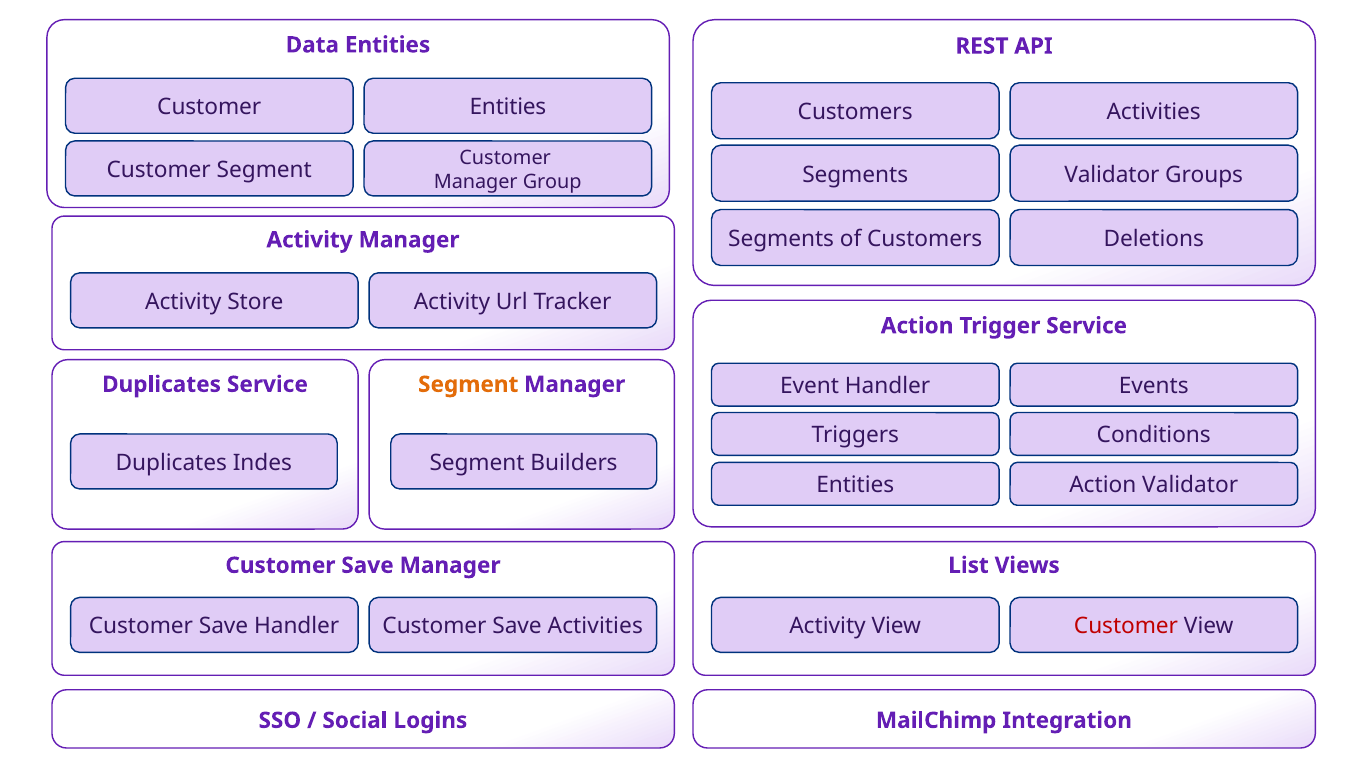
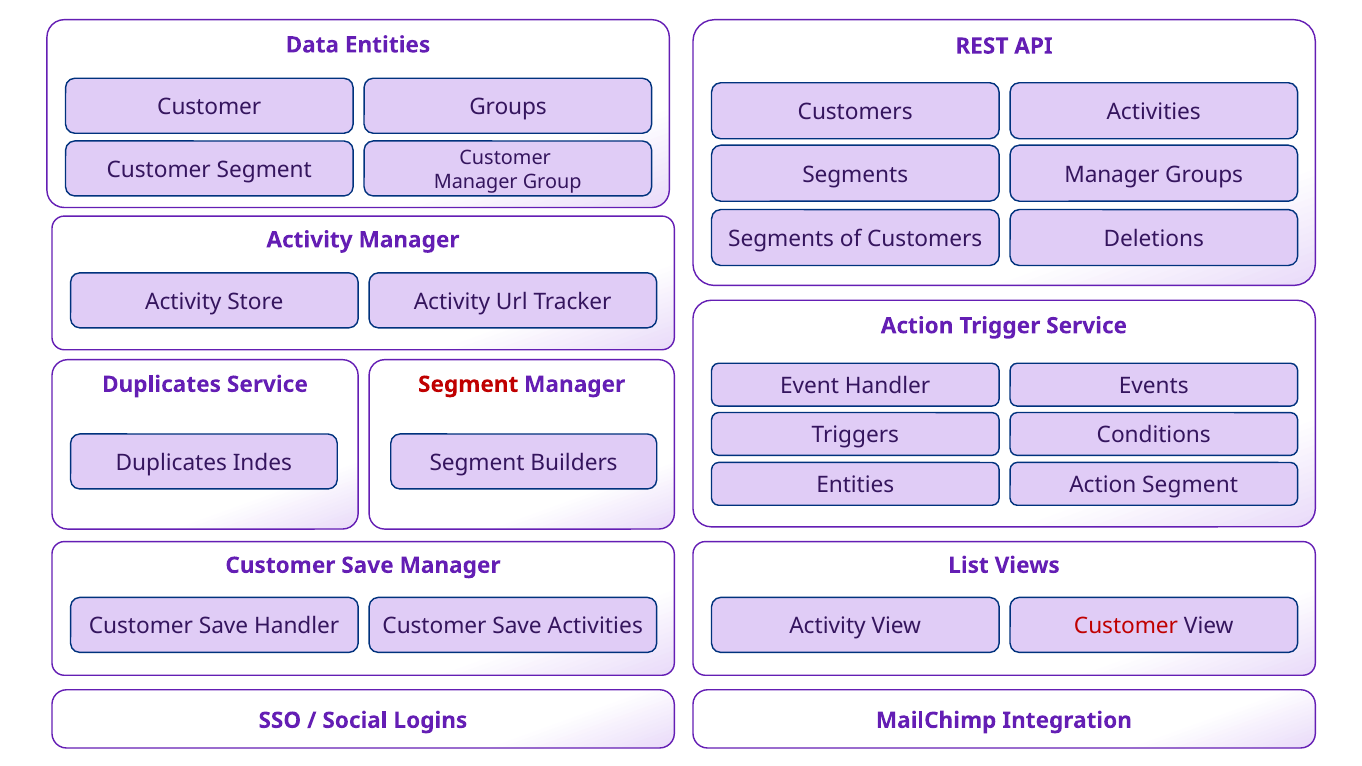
Entities at (508, 107): Entities -> Groups
Segments Validator: Validator -> Manager
Segment at (468, 384) colour: orange -> red
Action Validator: Validator -> Segment
